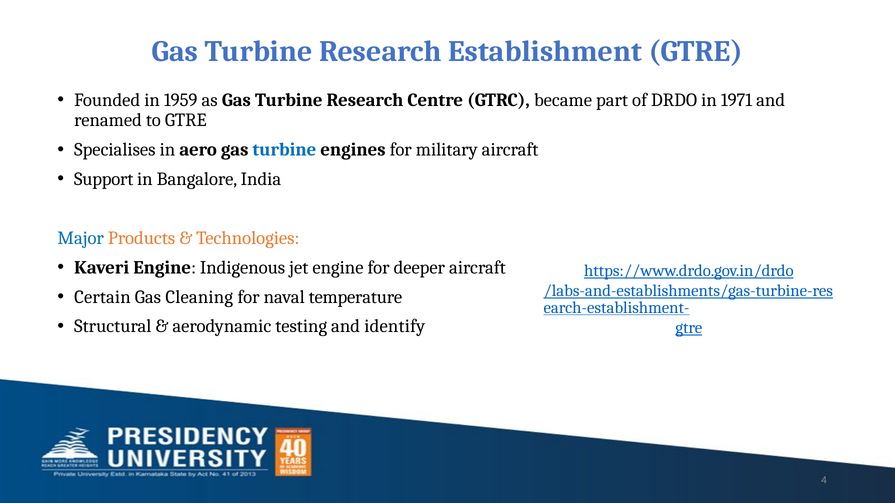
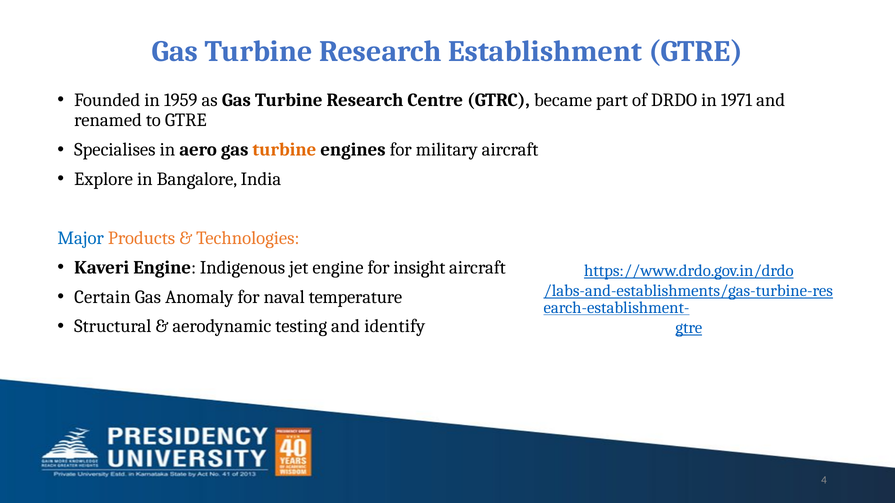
turbine at (284, 150) colour: blue -> orange
Support: Support -> Explore
deeper: deeper -> insight
Cleaning: Cleaning -> Anomaly
